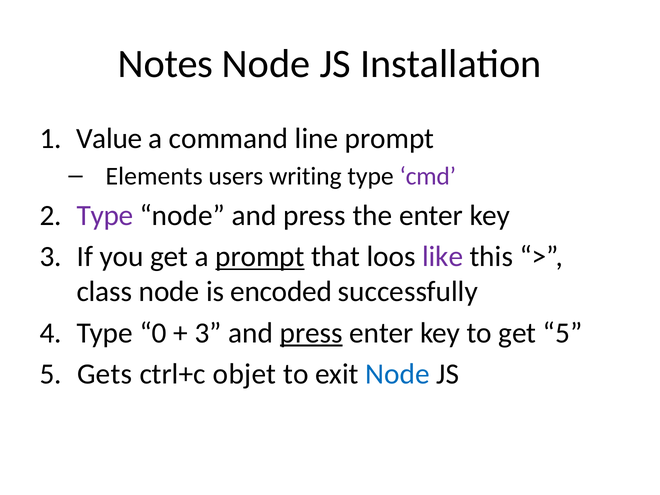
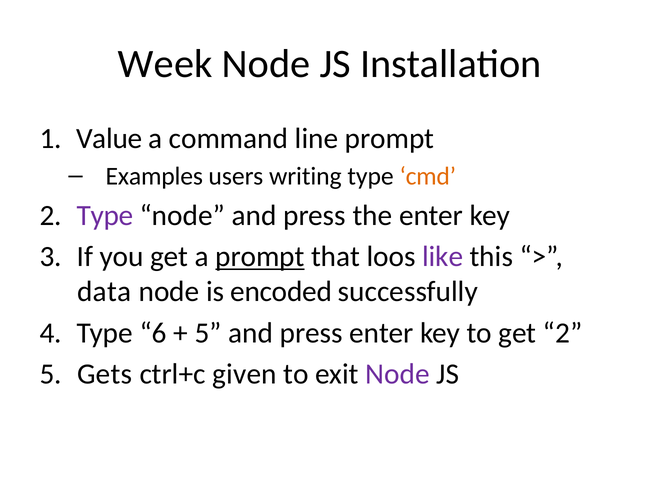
Notes: Notes -> Week
Elements: Elements -> Examples
cmd colour: purple -> orange
class: class -> data
0: 0 -> 6
3 at (208, 333): 3 -> 5
press at (311, 333) underline: present -> none
get 5: 5 -> 2
objet: objet -> given
Node at (397, 374) colour: blue -> purple
